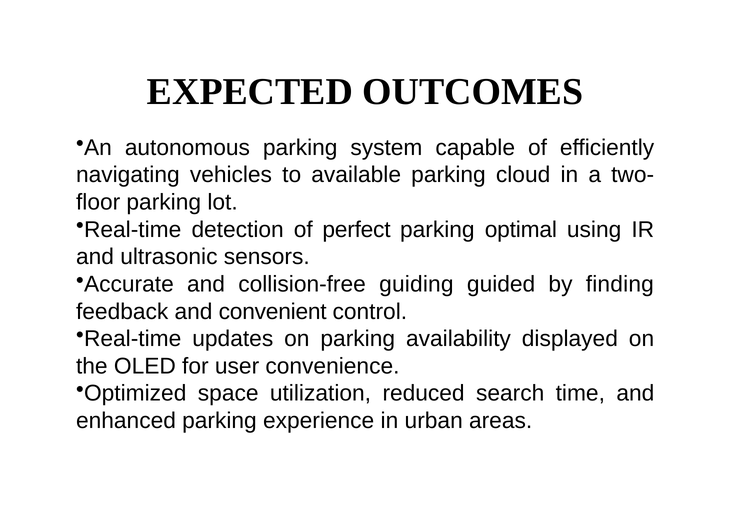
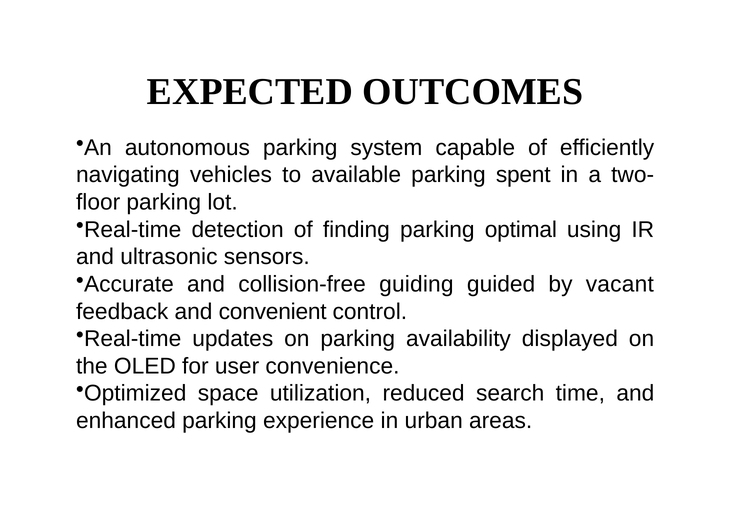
cloud: cloud -> spent
perfect: perfect -> finding
finding: finding -> vacant
